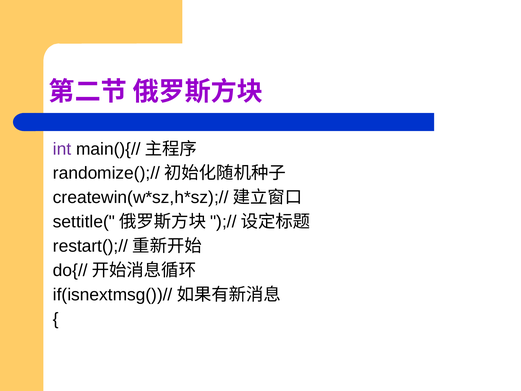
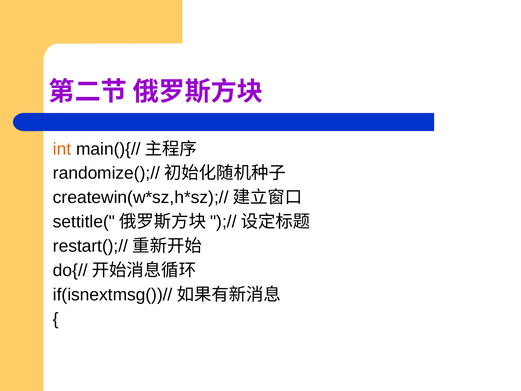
int colour: purple -> orange
